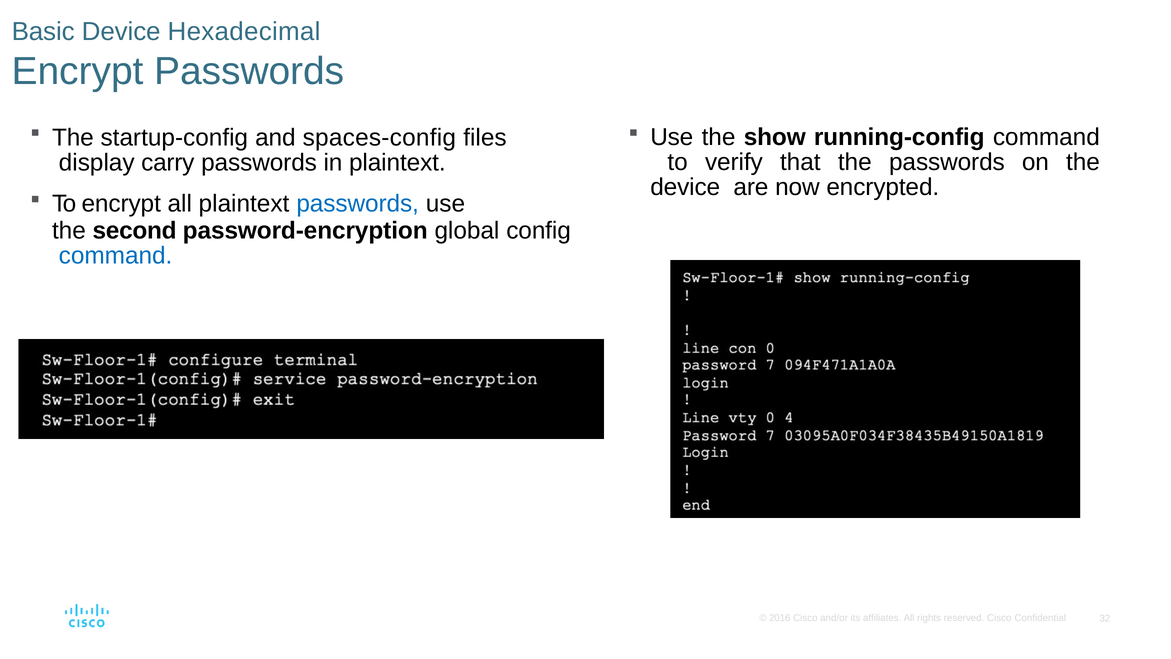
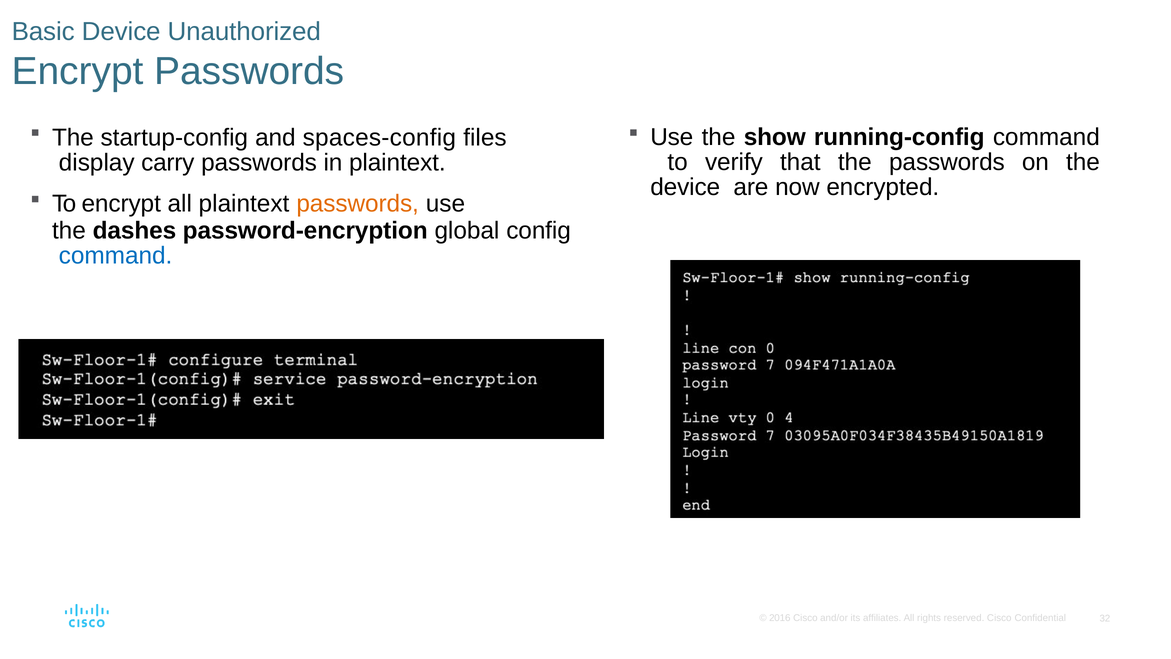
Hexadecimal: Hexadecimal -> Unauthorized
passwords at (358, 204) colour: blue -> orange
second: second -> dashes
